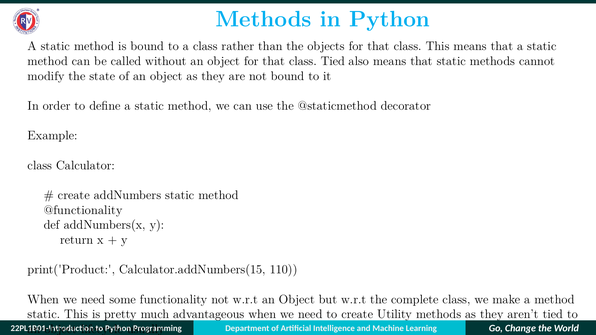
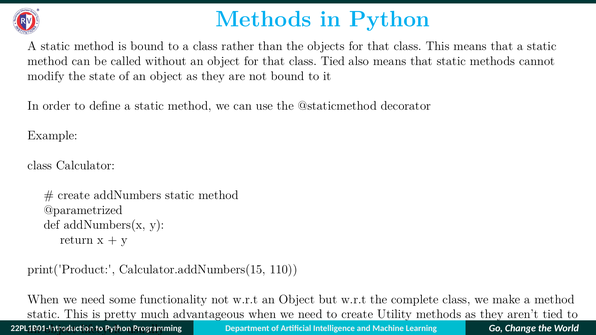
@functionality: @functionality -> @parametrized
